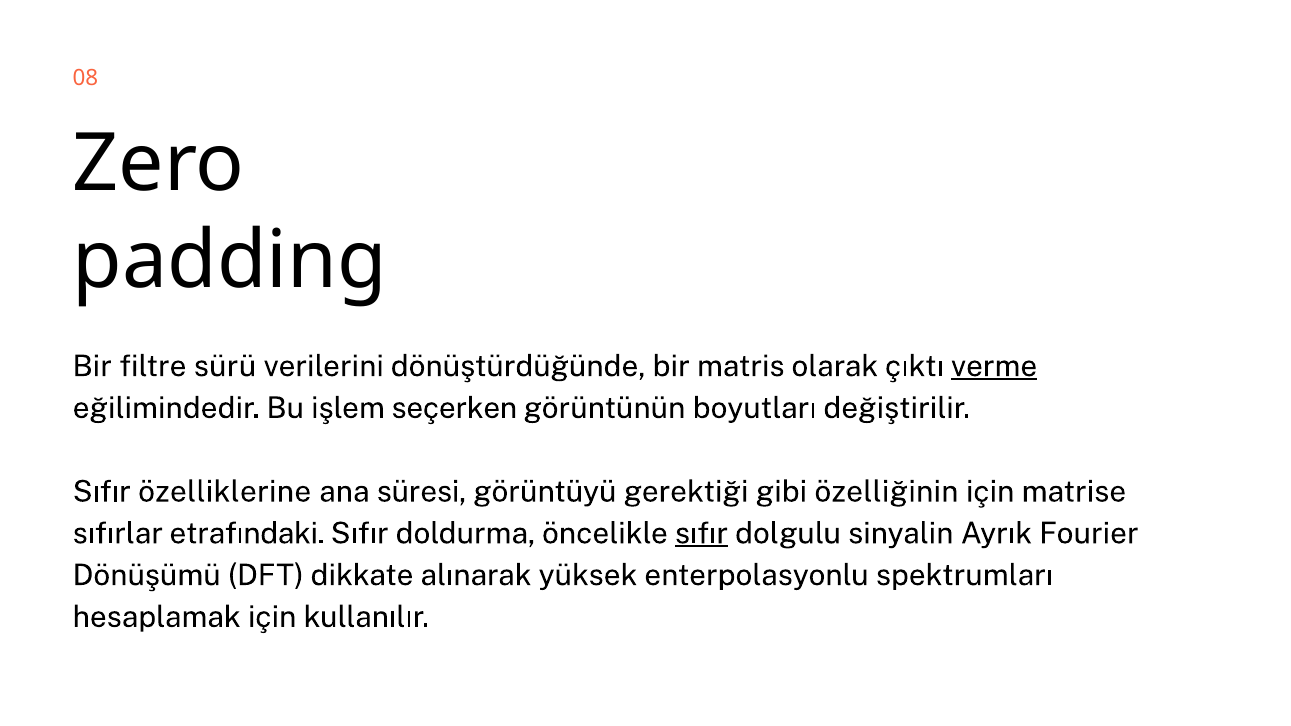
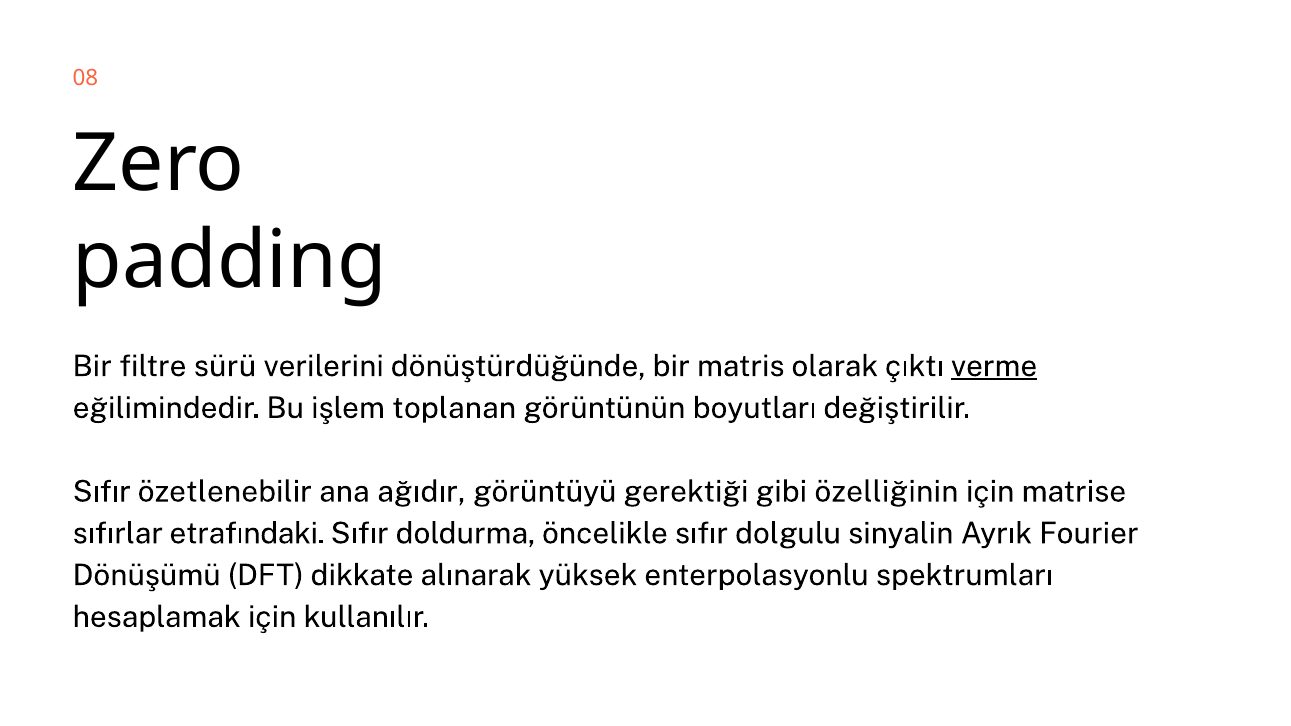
seçerken: seçerken -> toplanan
özelliklerine: özelliklerine -> özetlenebilir
süresi: süresi -> ağıdır
sıfır at (702, 534) underline: present -> none
